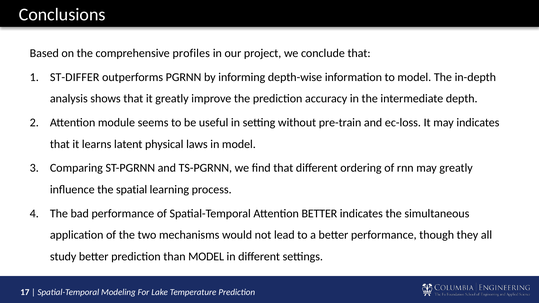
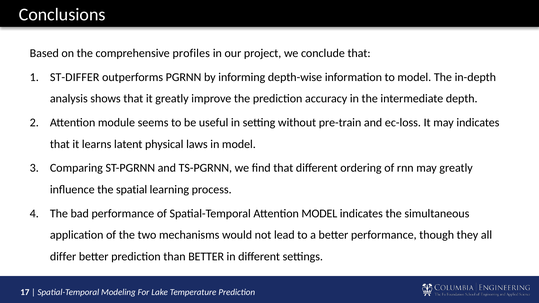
Attention BETTER: BETTER -> MODEL
study: study -> differ
than MODEL: MODEL -> BETTER
